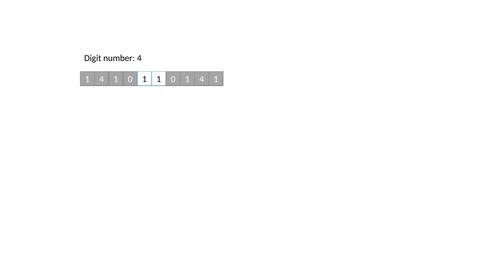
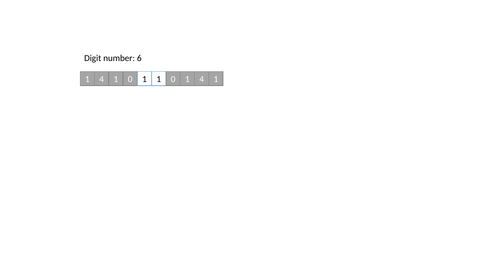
number 4: 4 -> 6
